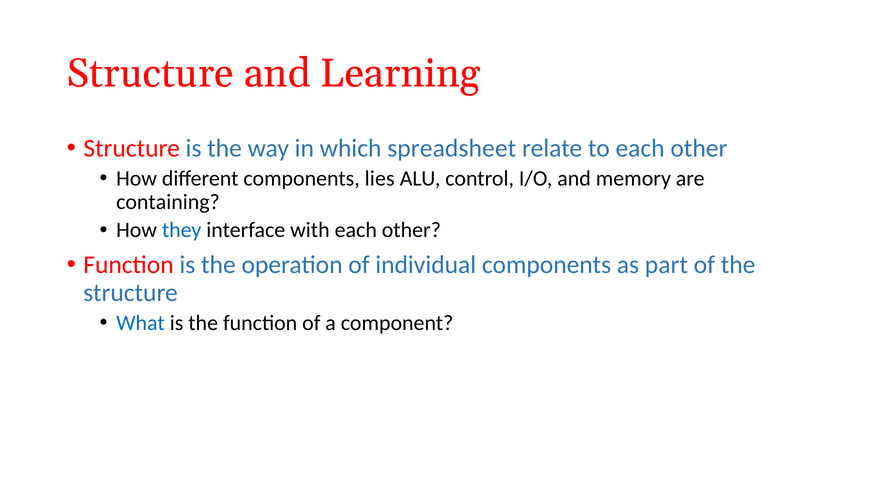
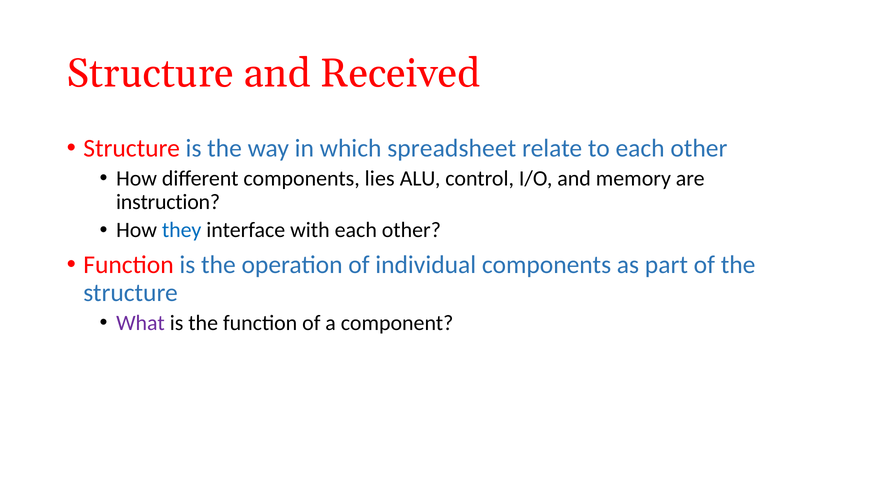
Learning: Learning -> Received
containing: containing -> instruction
What colour: blue -> purple
